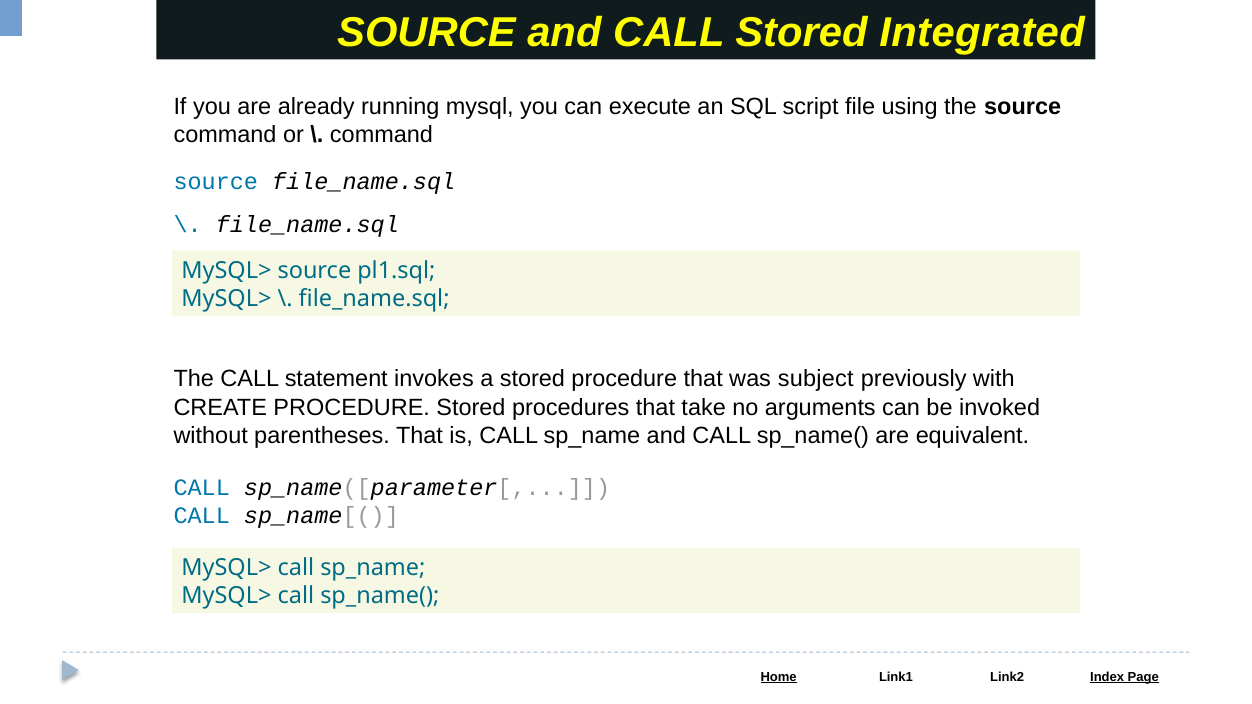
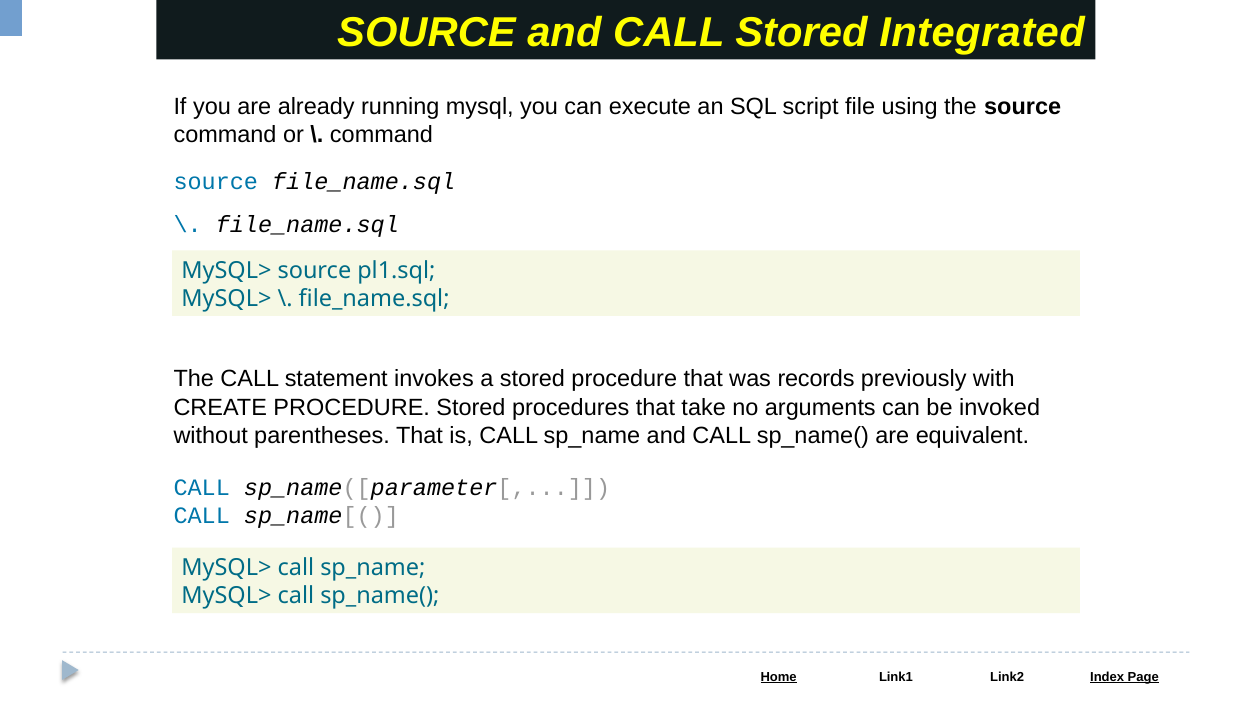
subject: subject -> records
